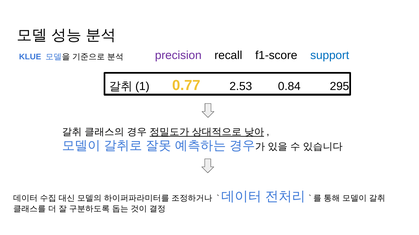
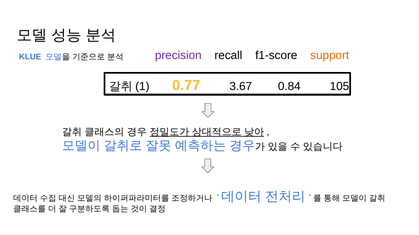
support colour: blue -> orange
2.53: 2.53 -> 3.67
295: 295 -> 105
